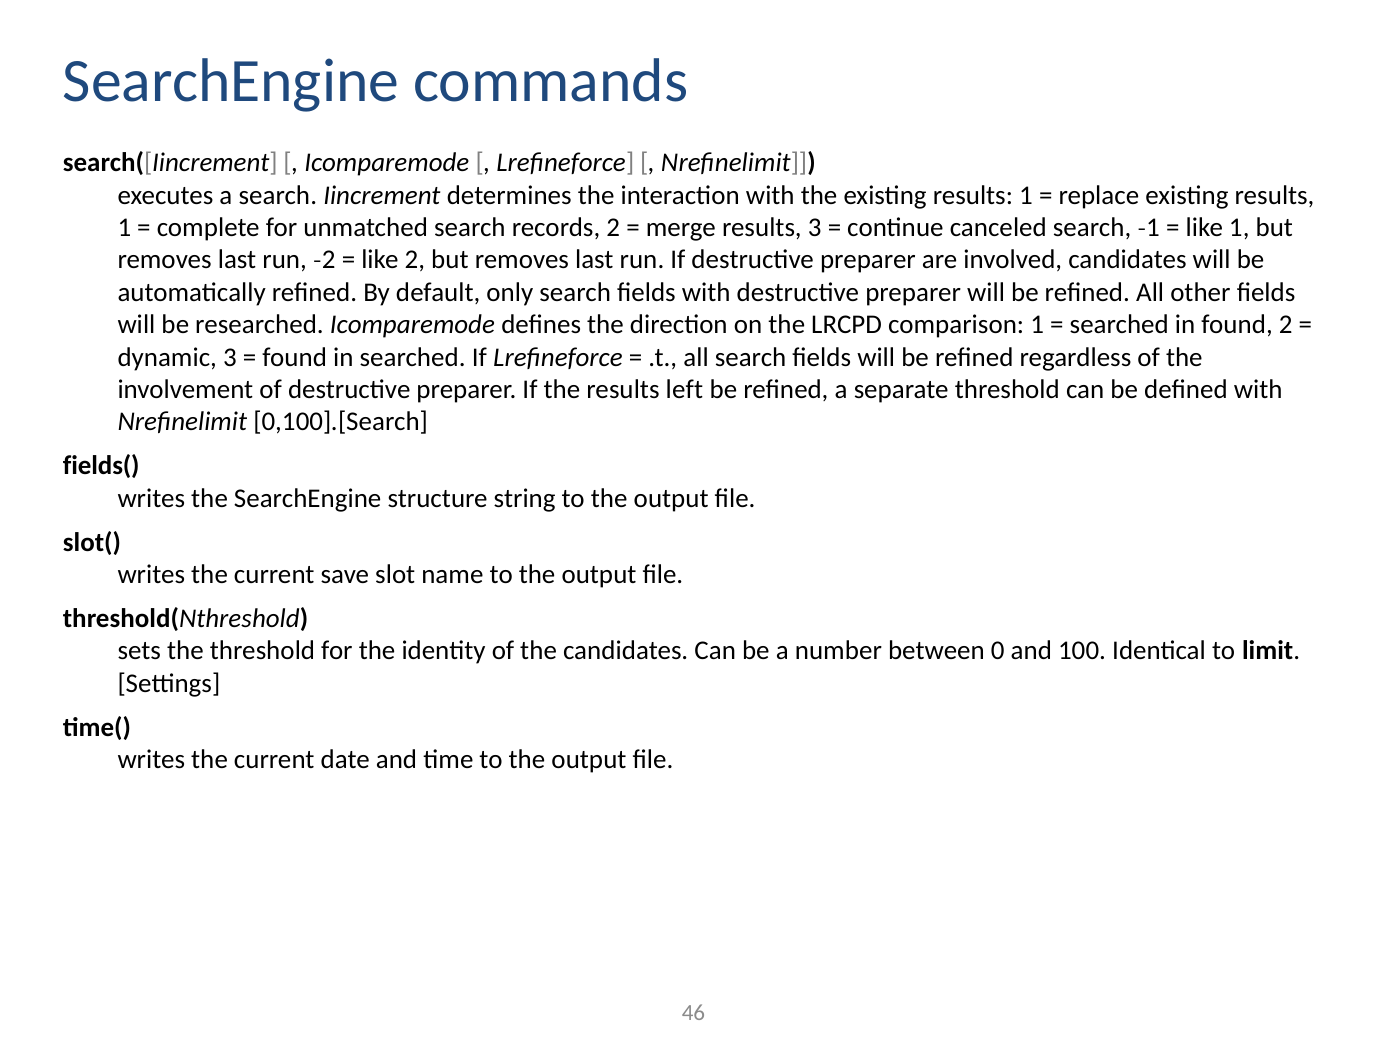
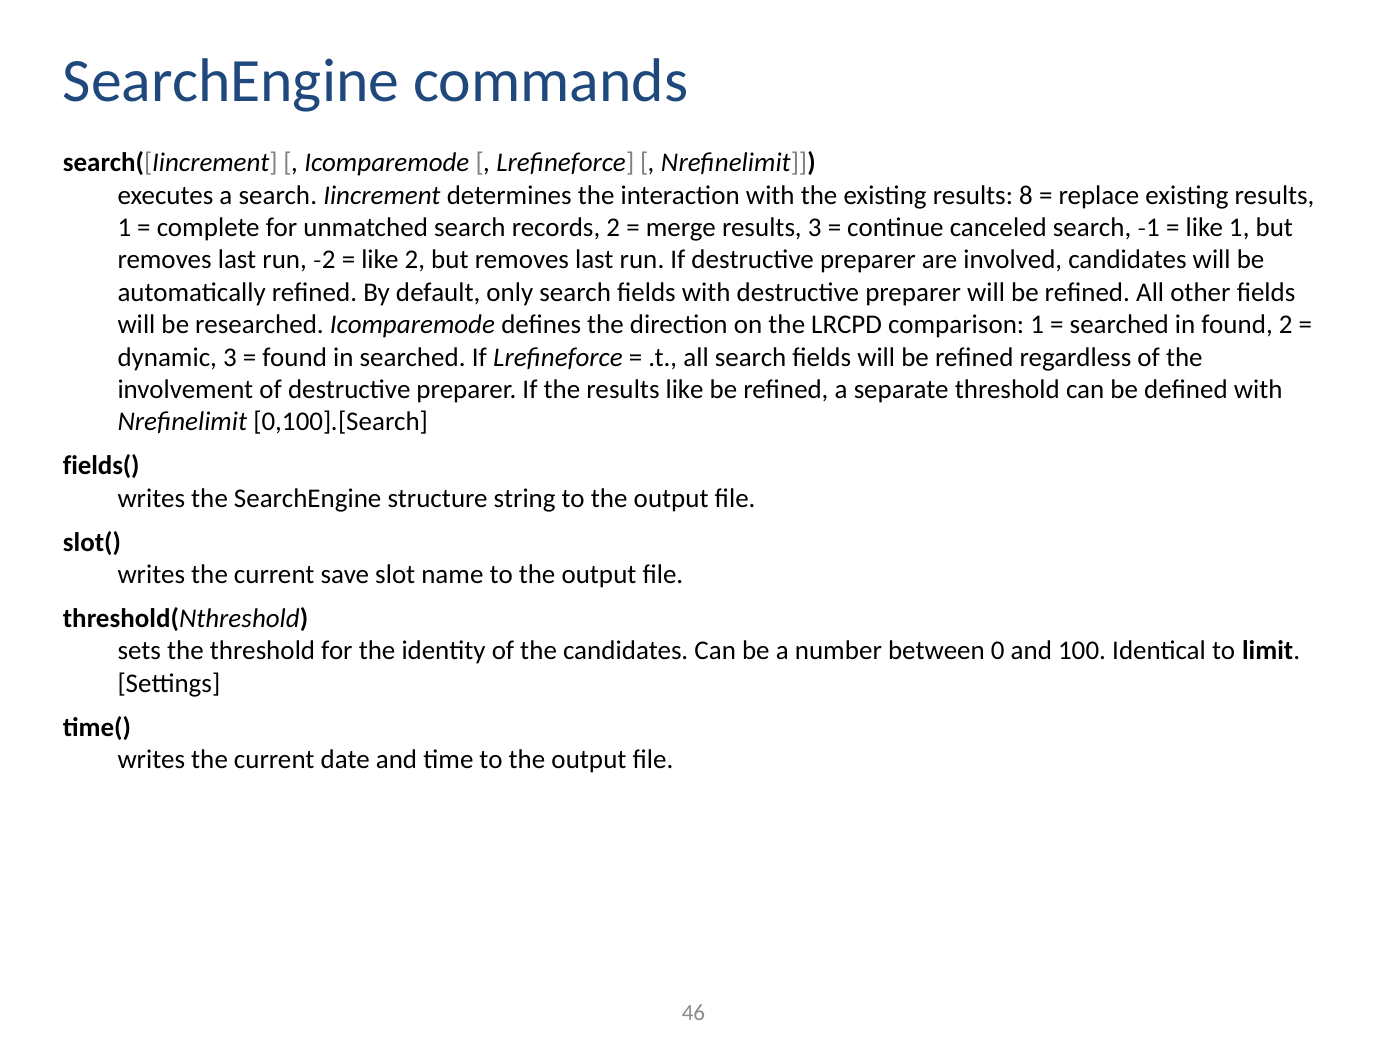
the existing results 1: 1 -> 8
results left: left -> like
